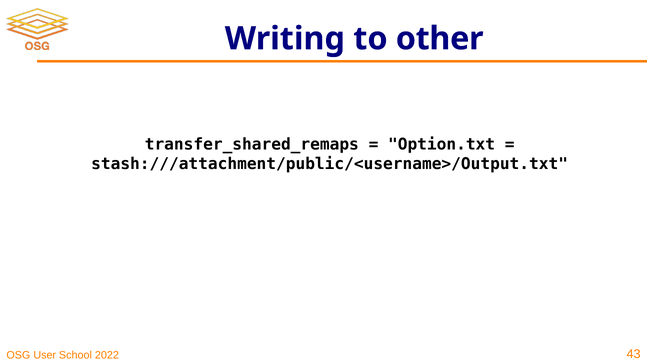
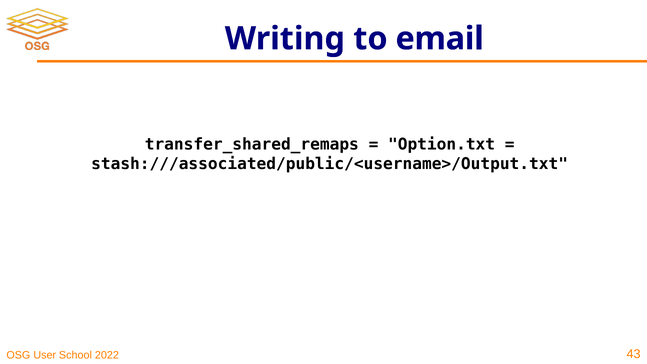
other: other -> email
stash:///attachment/public/<username>/Output.txt: stash:///attachment/public/<username>/Output.txt -> stash:///associated/public/<username>/Output.txt
